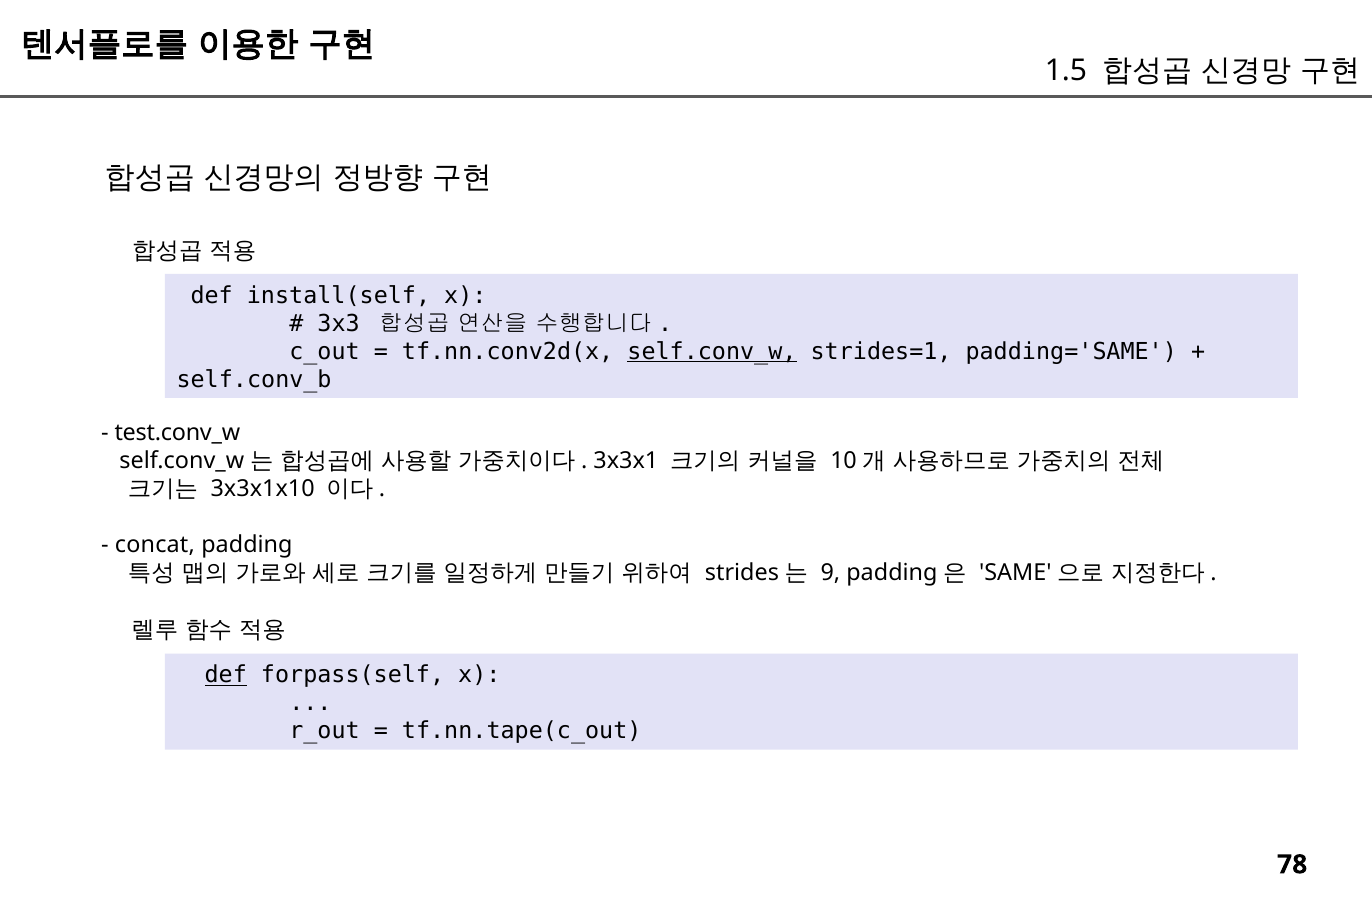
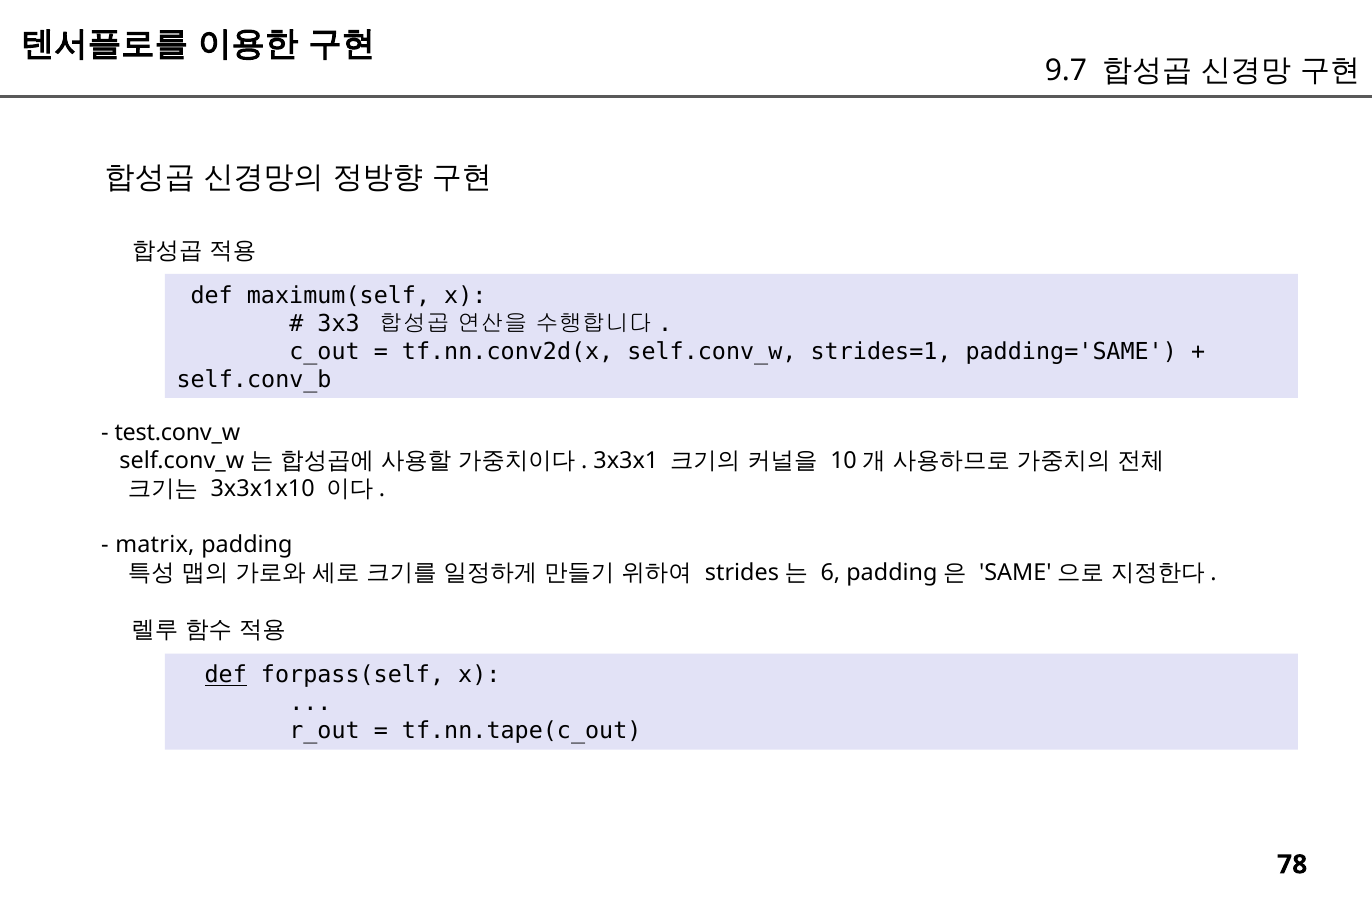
1.5: 1.5 -> 9.7
install(self: install(self -> maximum(self
self.conv_w underline: present -> none
concat: concat -> matrix
9: 9 -> 6
